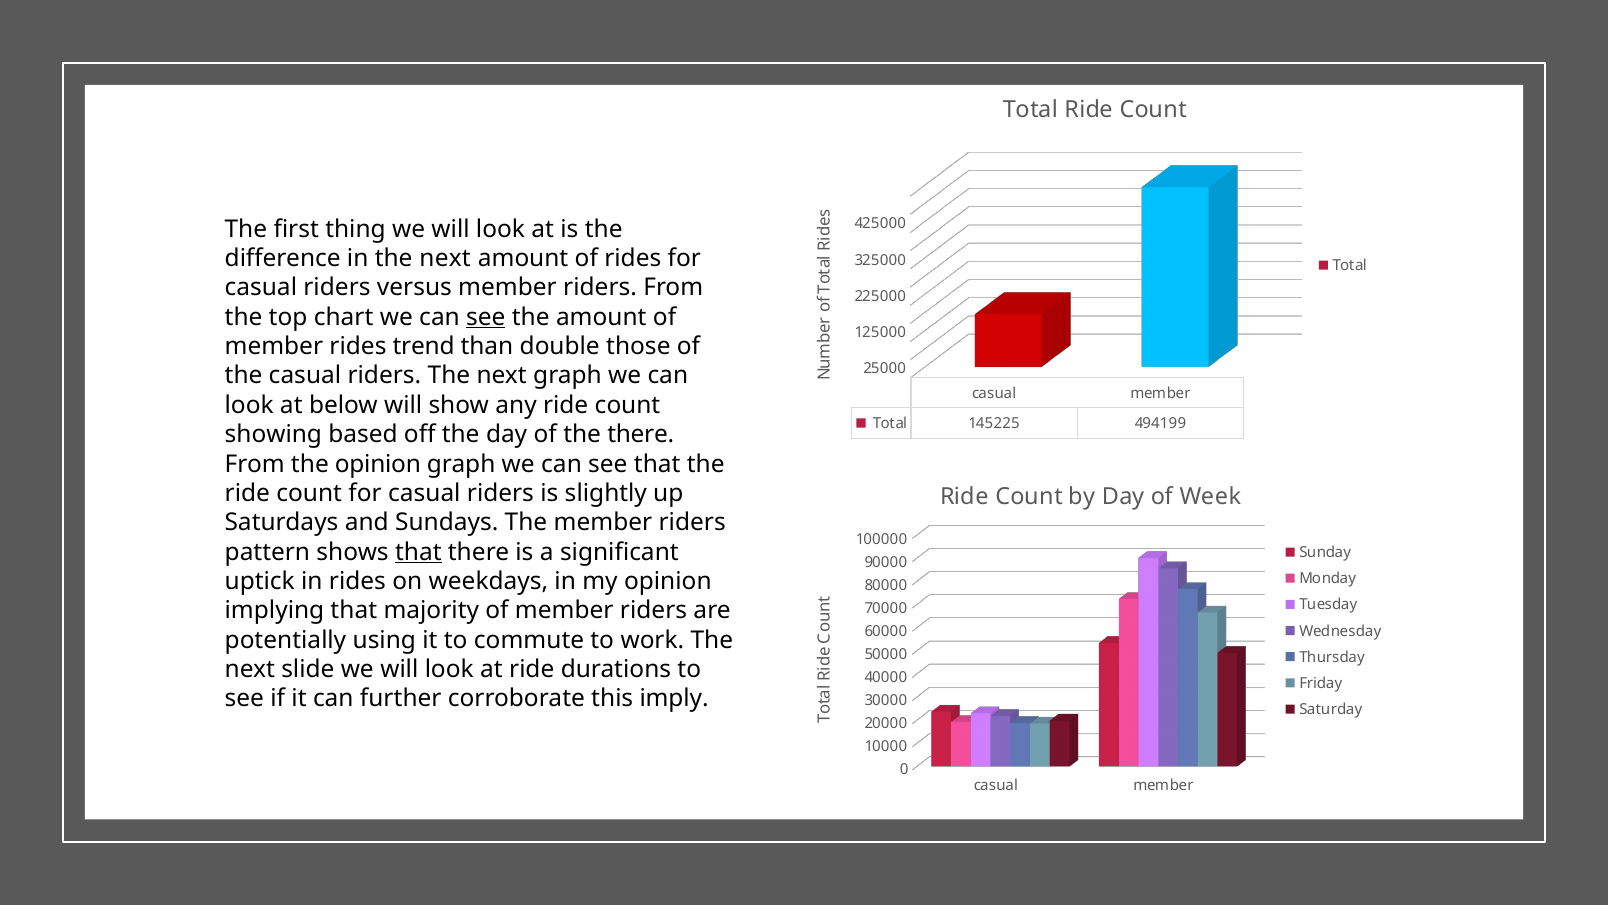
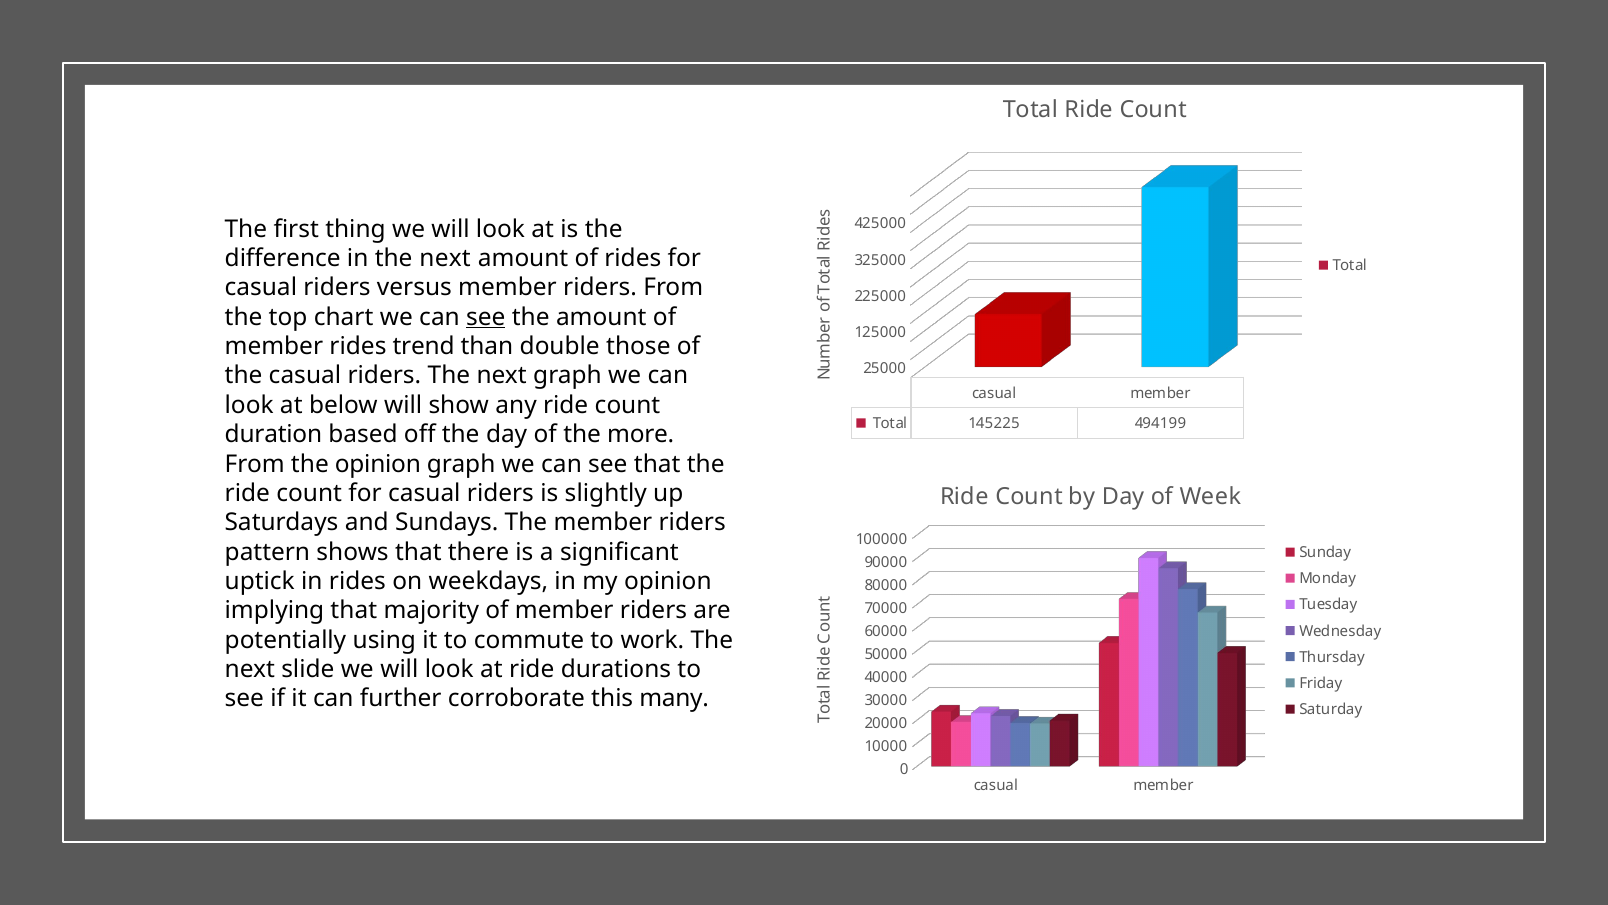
showing: showing -> duration
the there: there -> more
that at (418, 552) underline: present -> none
imply: imply -> many
